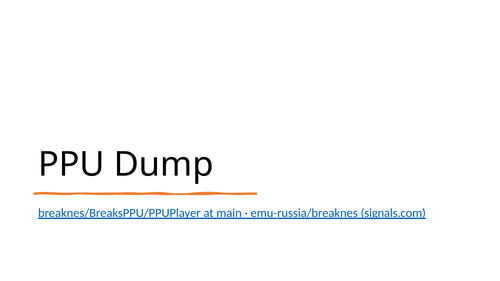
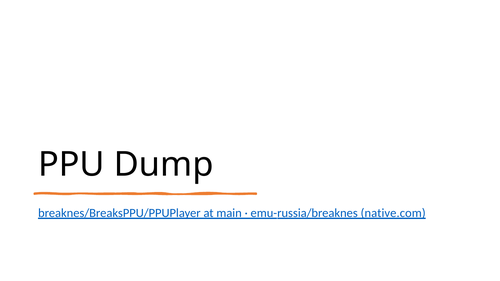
signals.com: signals.com -> native.com
